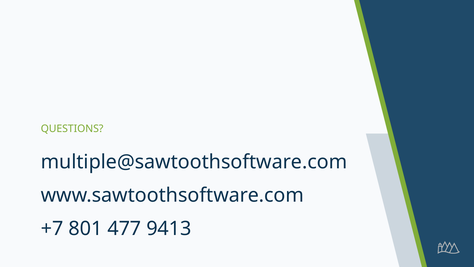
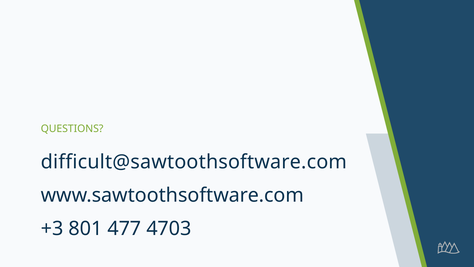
multiple@sawtoothsoftware.com: multiple@sawtoothsoftware.com -> difficult@sawtoothsoftware.com
+7: +7 -> +3
9413: 9413 -> 4703
